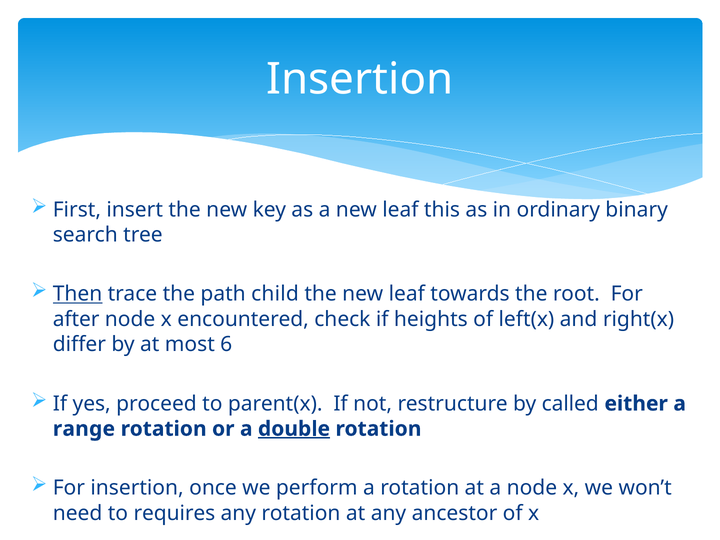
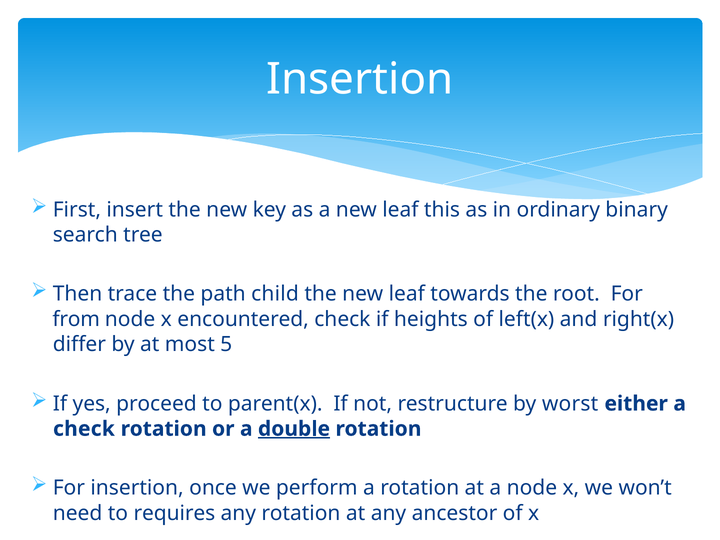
Then underline: present -> none
after: after -> from
6: 6 -> 5
called: called -> worst
range at (84, 429): range -> check
